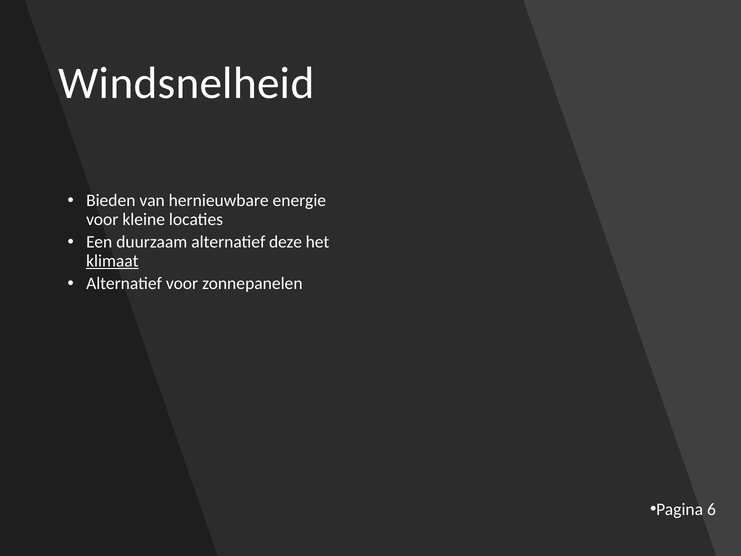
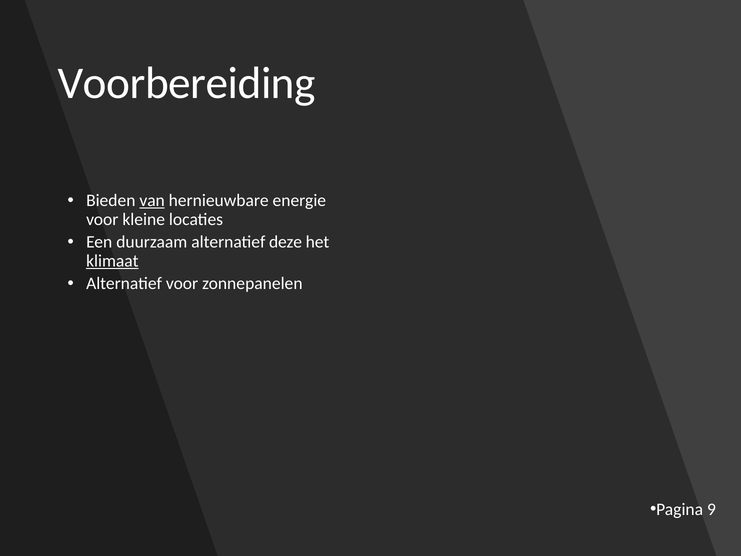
Windsnelheid: Windsnelheid -> Voorbereiding
van underline: none -> present
6: 6 -> 9
